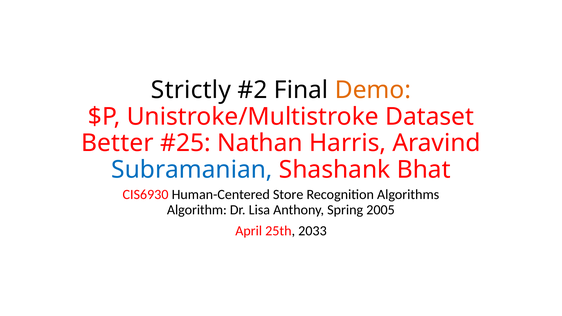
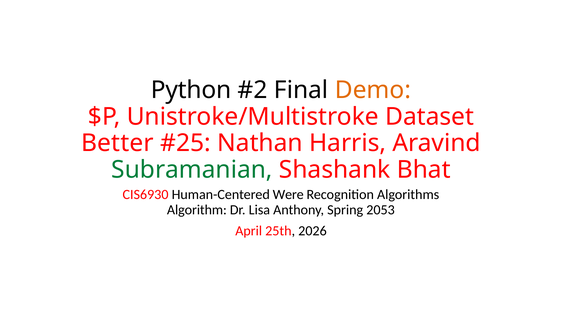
Strictly: Strictly -> Python
Subramanian colour: blue -> green
Store: Store -> Were
2005: 2005 -> 2053
2033: 2033 -> 2026
